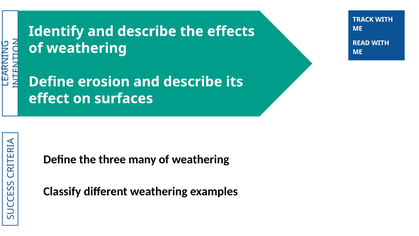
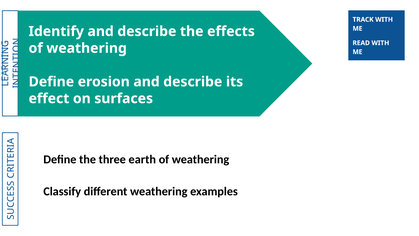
many: many -> earth
